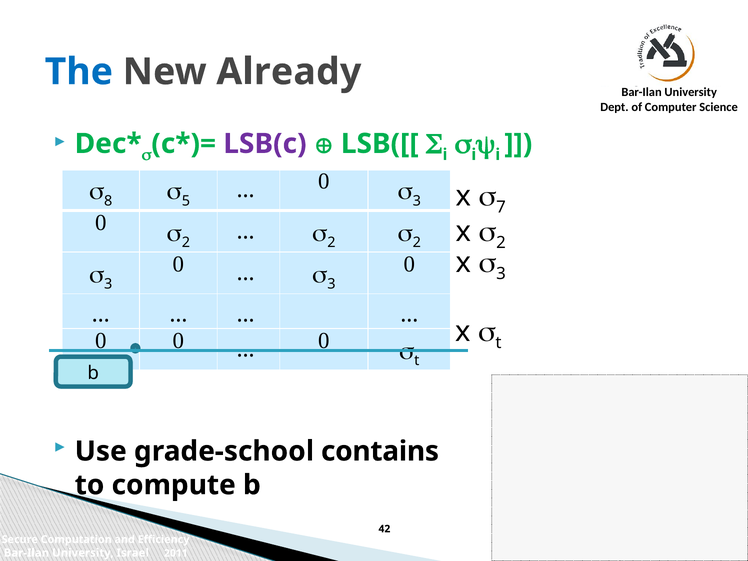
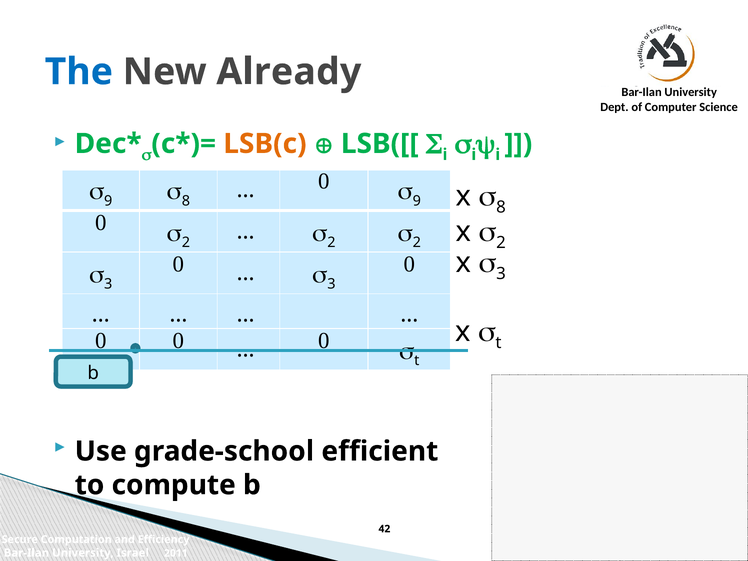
LSB(c colour: purple -> orange
8 at (108, 201): 8 -> 9
5 at (186, 201): 5 -> 8
3 at (417, 201): 3 -> 9
7 at (501, 207): 7 -> 8
contains: contains -> efficient
